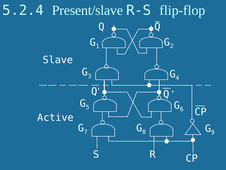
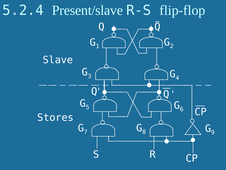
Active: Active -> Stores
